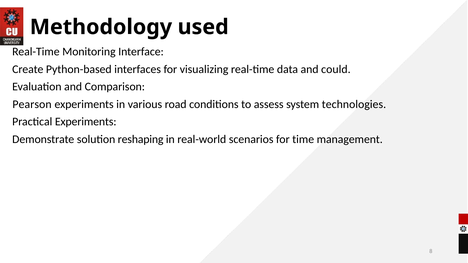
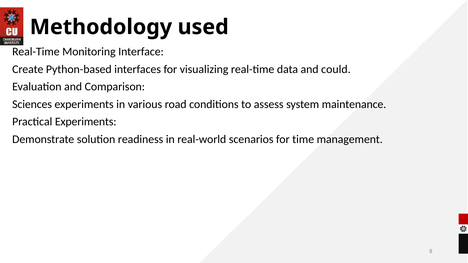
Pearson: Pearson -> Sciences
technologies: technologies -> maintenance
reshaping: reshaping -> readiness
